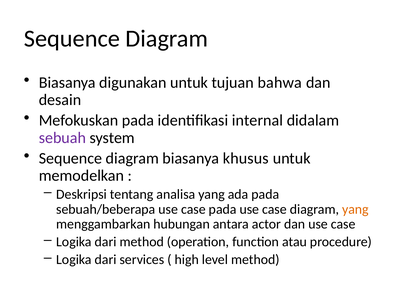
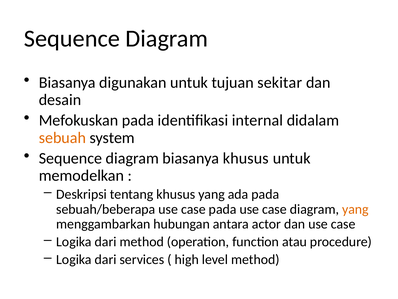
bahwa: bahwa -> sekitar
sebuah colour: purple -> orange
tentang analisa: analisa -> khusus
